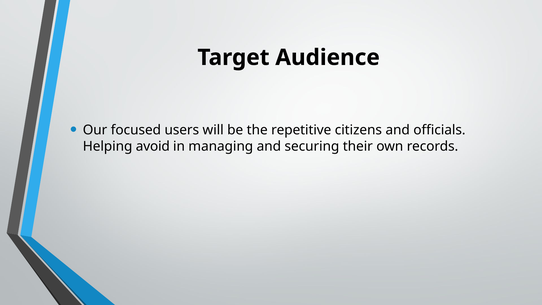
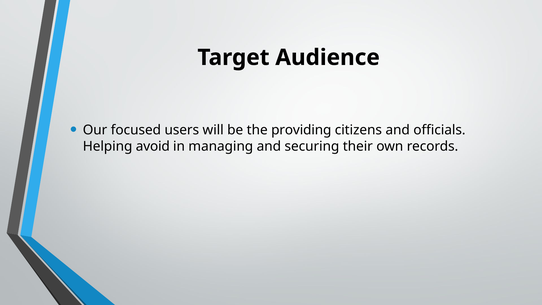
repetitive: repetitive -> providing
